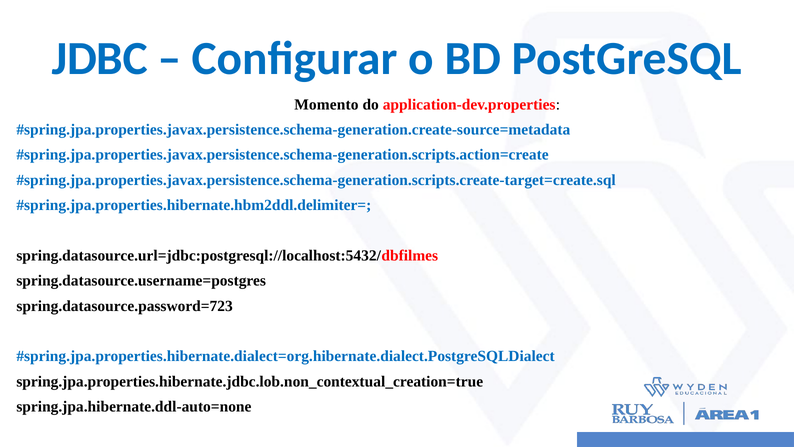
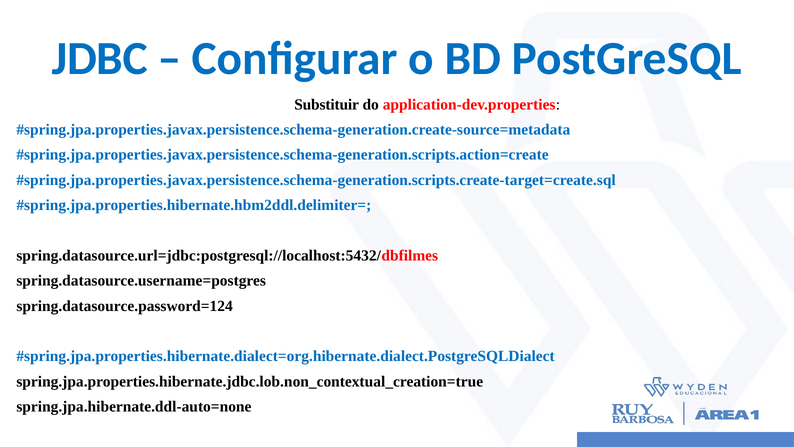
Momento: Momento -> Substituir
spring.datasource.password=723: spring.datasource.password=723 -> spring.datasource.password=124
